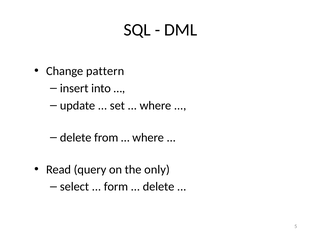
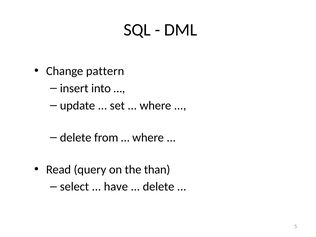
only: only -> than
form: form -> have
